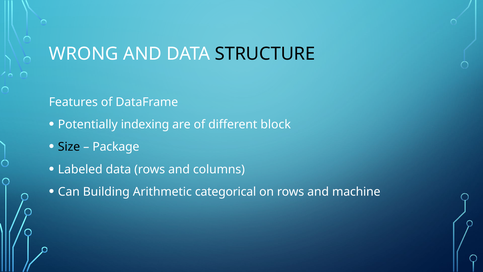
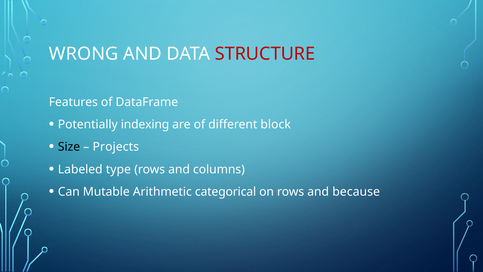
STRUCTURE colour: black -> red
Package: Package -> Projects
Labeled data: data -> type
Building: Building -> Mutable
machine: machine -> because
